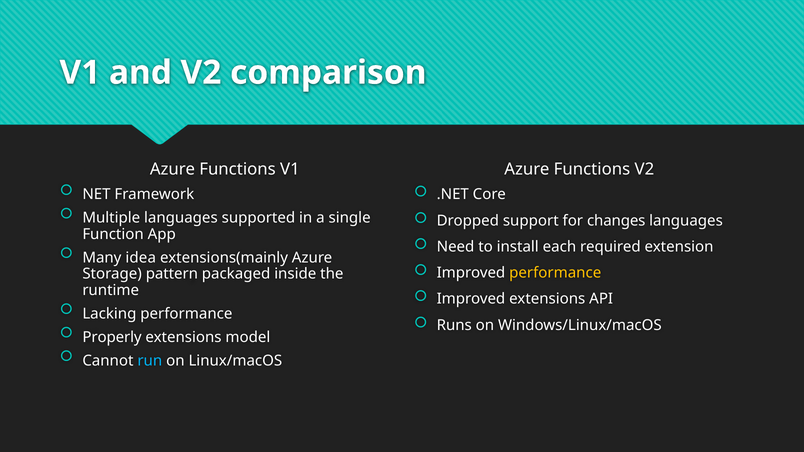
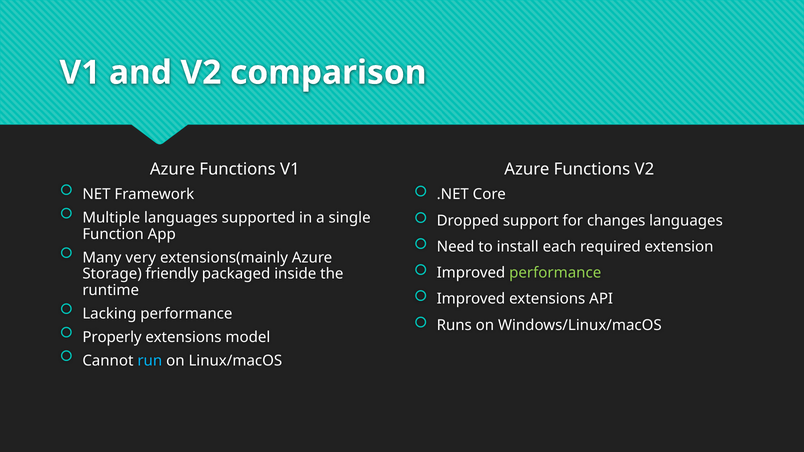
idea: idea -> very
performance at (555, 273) colour: yellow -> light green
pattern: pattern -> friendly
